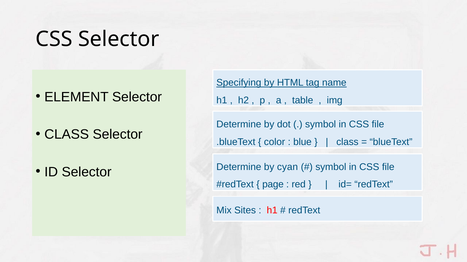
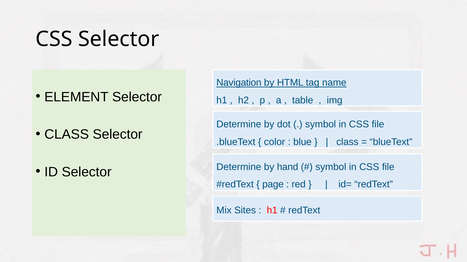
Specifying: Specifying -> Navigation
cyan: cyan -> hand
